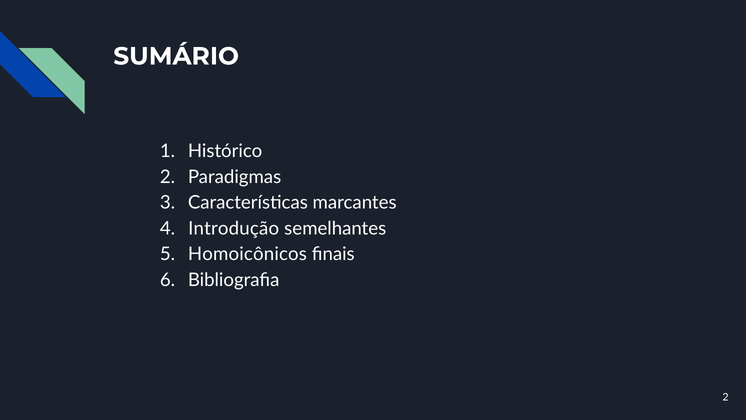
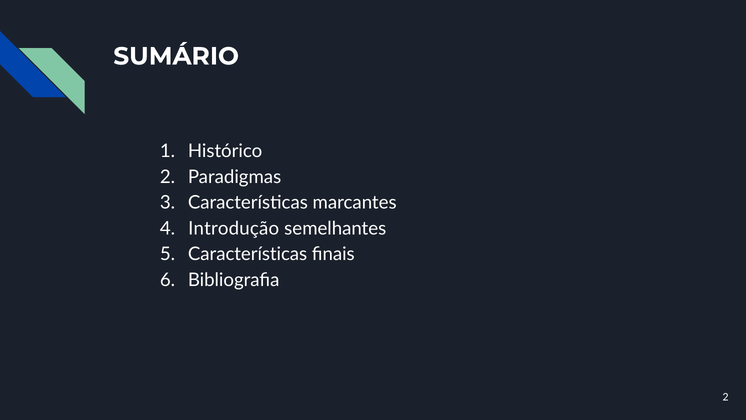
Homoicônicos at (247, 254): Homoicônicos -> Características
